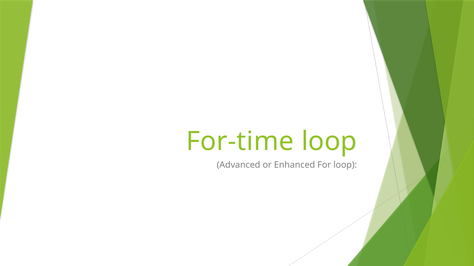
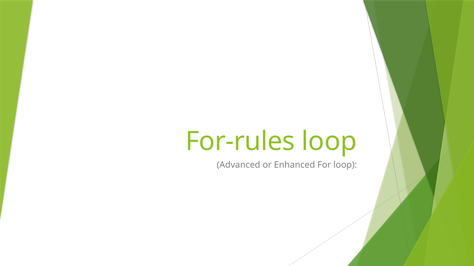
For-time: For-time -> For-rules
